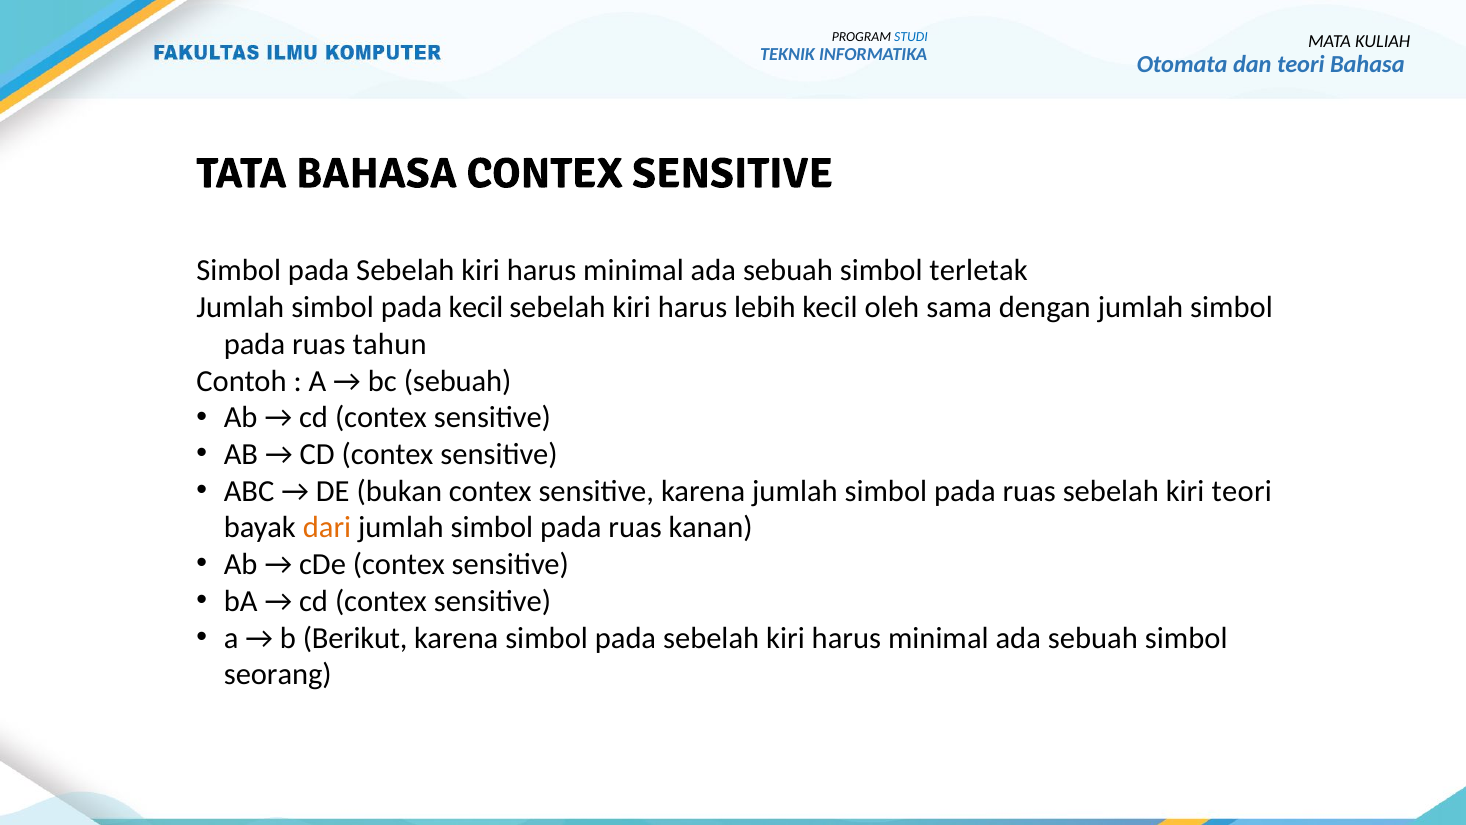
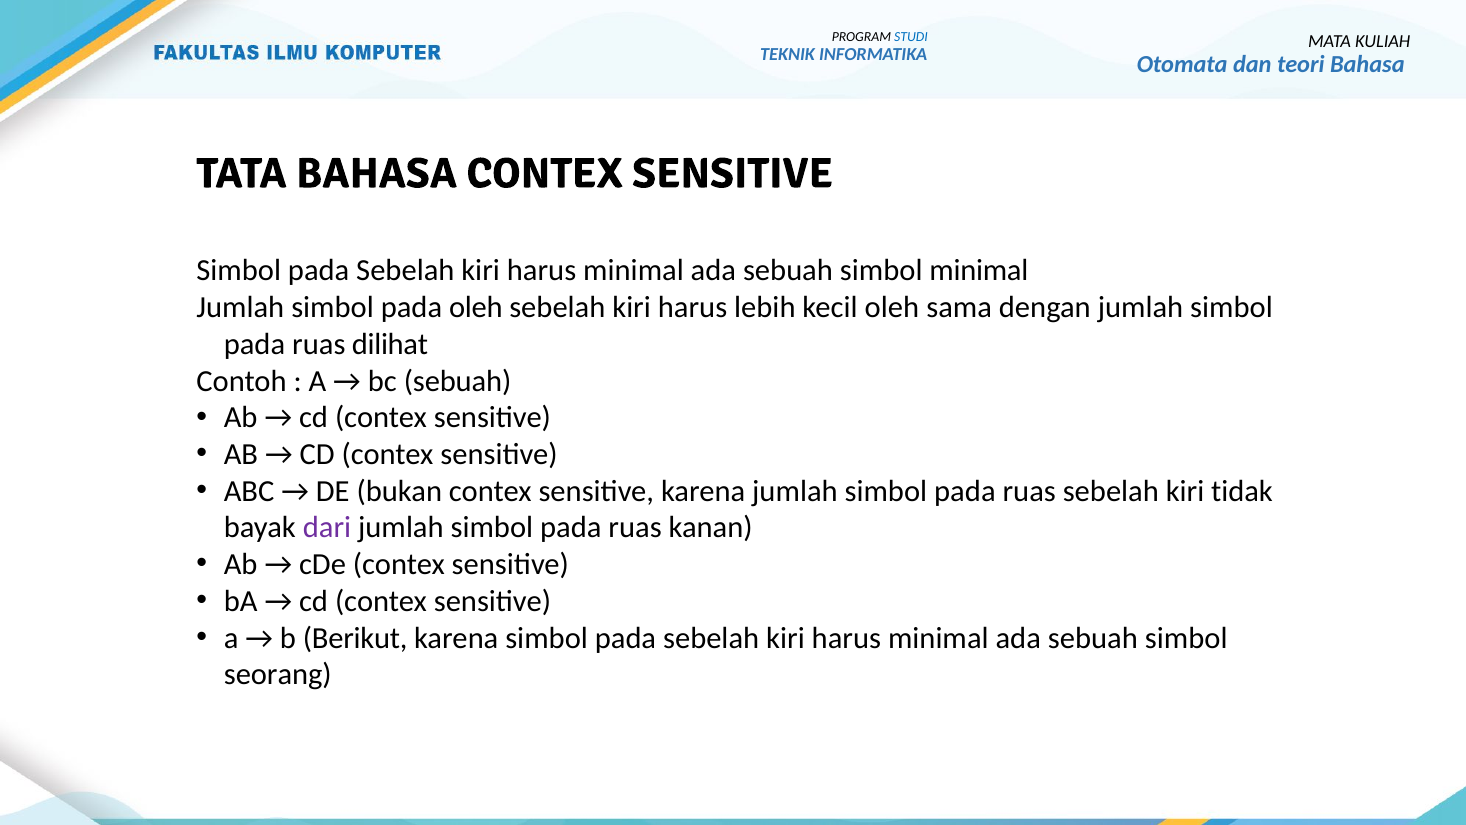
simbol terletak: terletak -> minimal
pada kecil: kecil -> oleh
tahun: tahun -> dilihat
kiri teori: teori -> tidak
dari colour: orange -> purple
